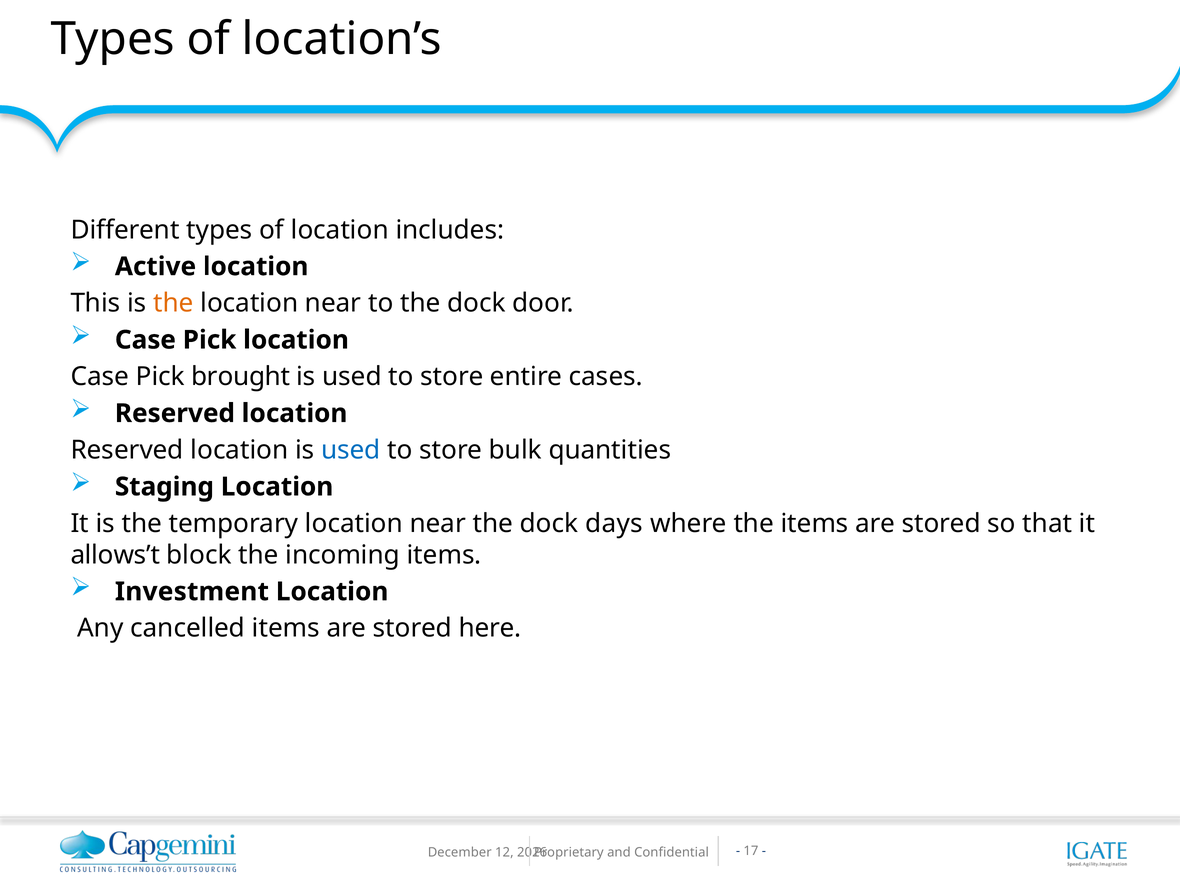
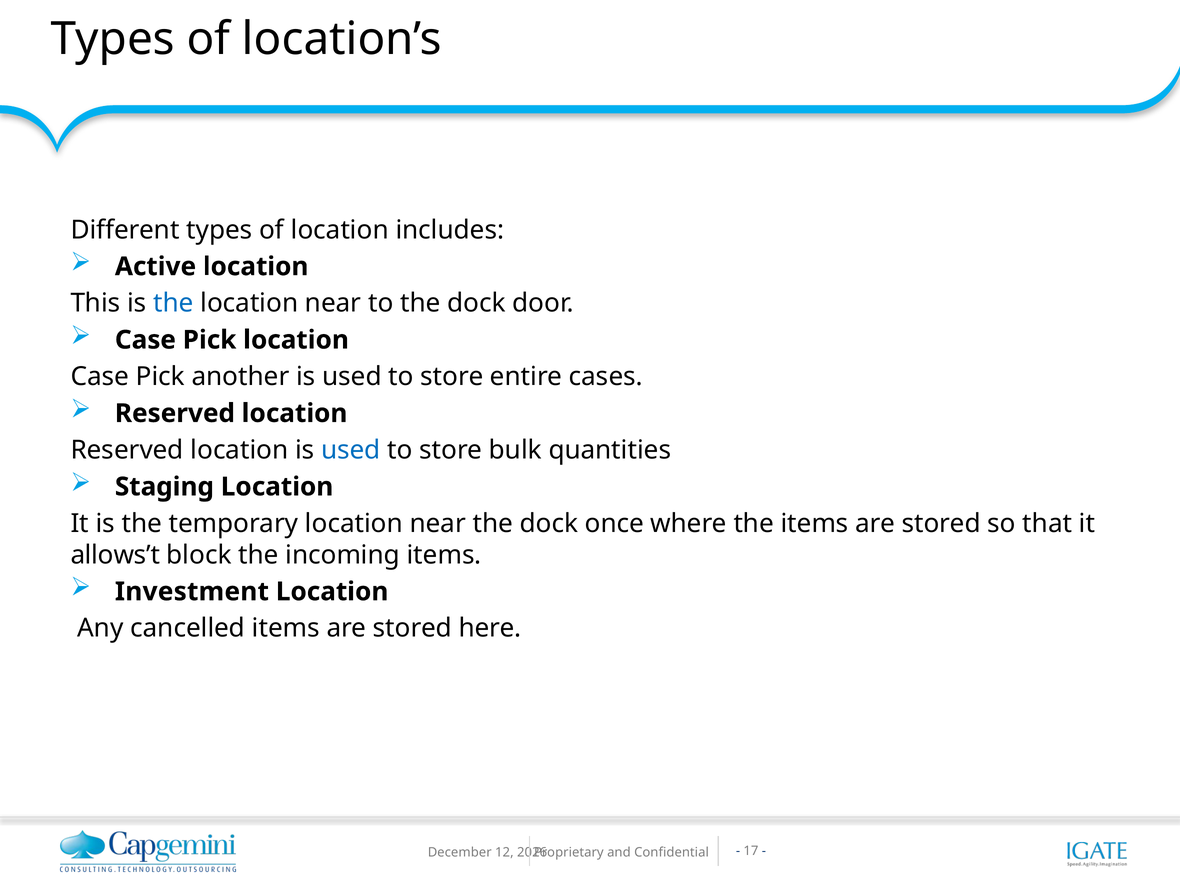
the at (173, 303) colour: orange -> blue
brought: brought -> another
days: days -> once
